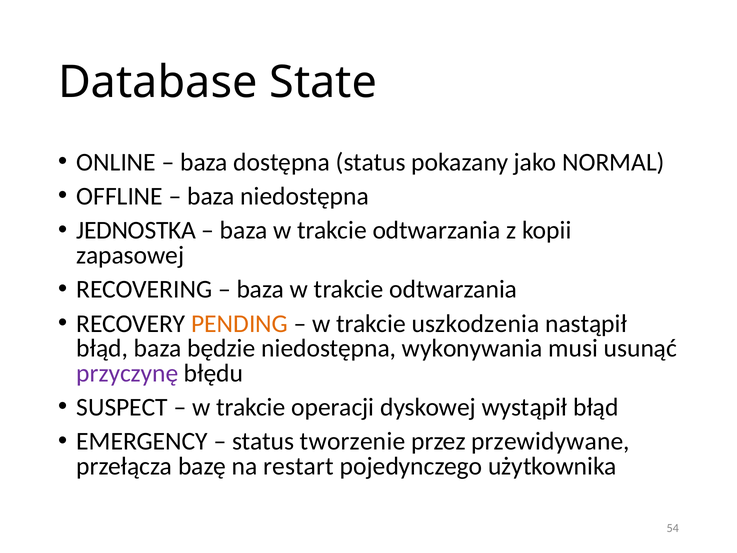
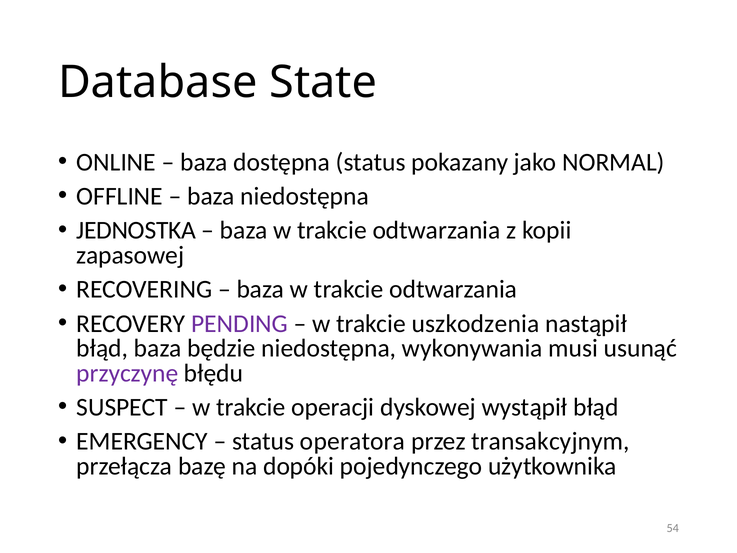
PENDING colour: orange -> purple
tworzenie: tworzenie -> operatora
przewidywane: przewidywane -> transakcyjnym
restart: restart -> dopóki
